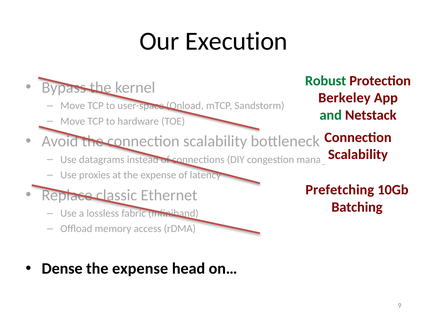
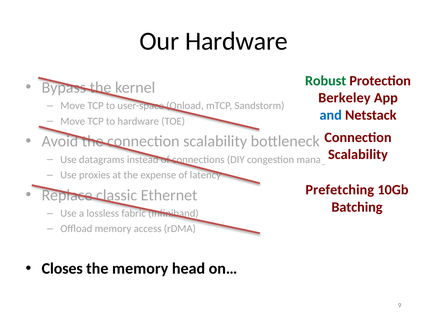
Our Execution: Execution -> Hardware
and colour: green -> blue
Dense: Dense -> Closes
expense at (140, 269): expense -> memory
